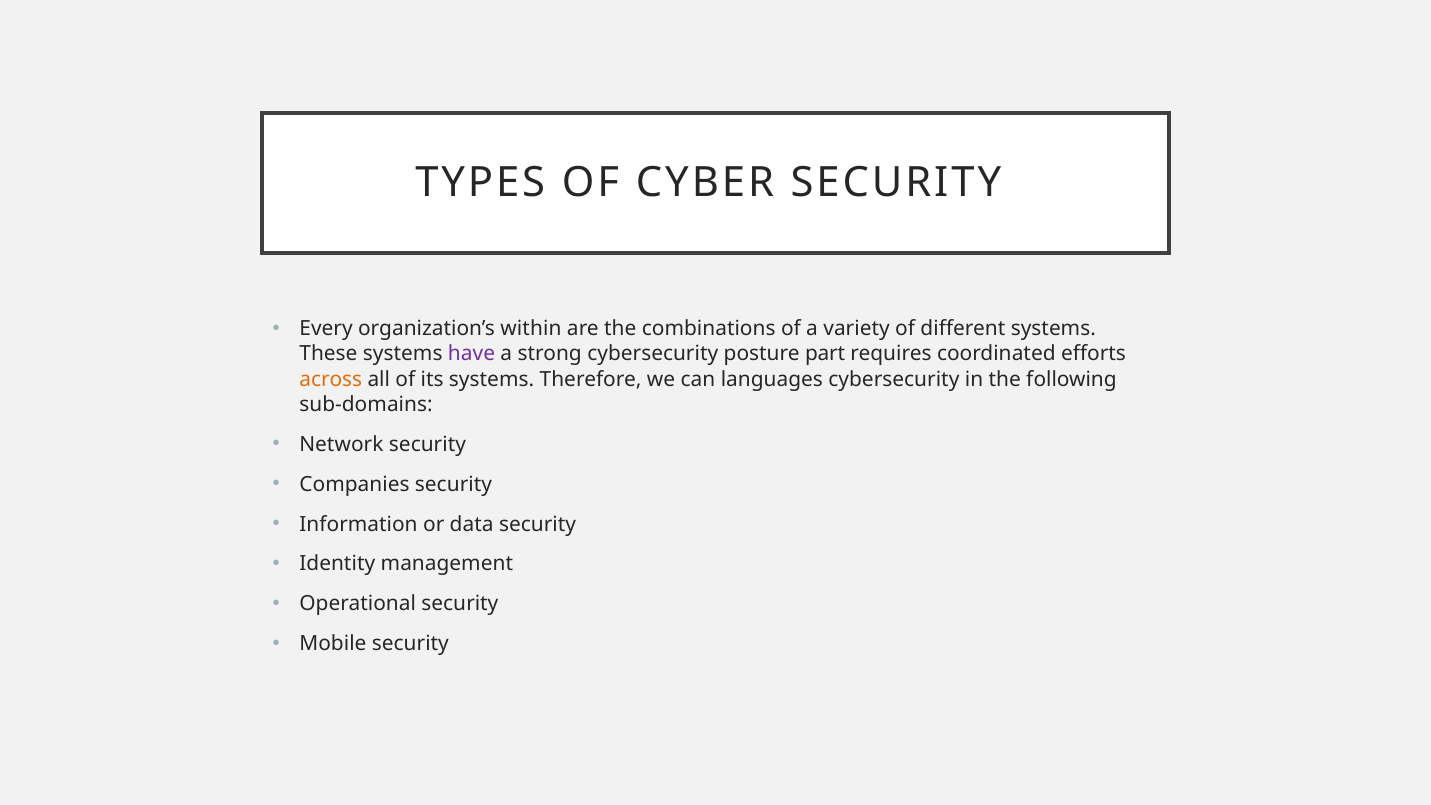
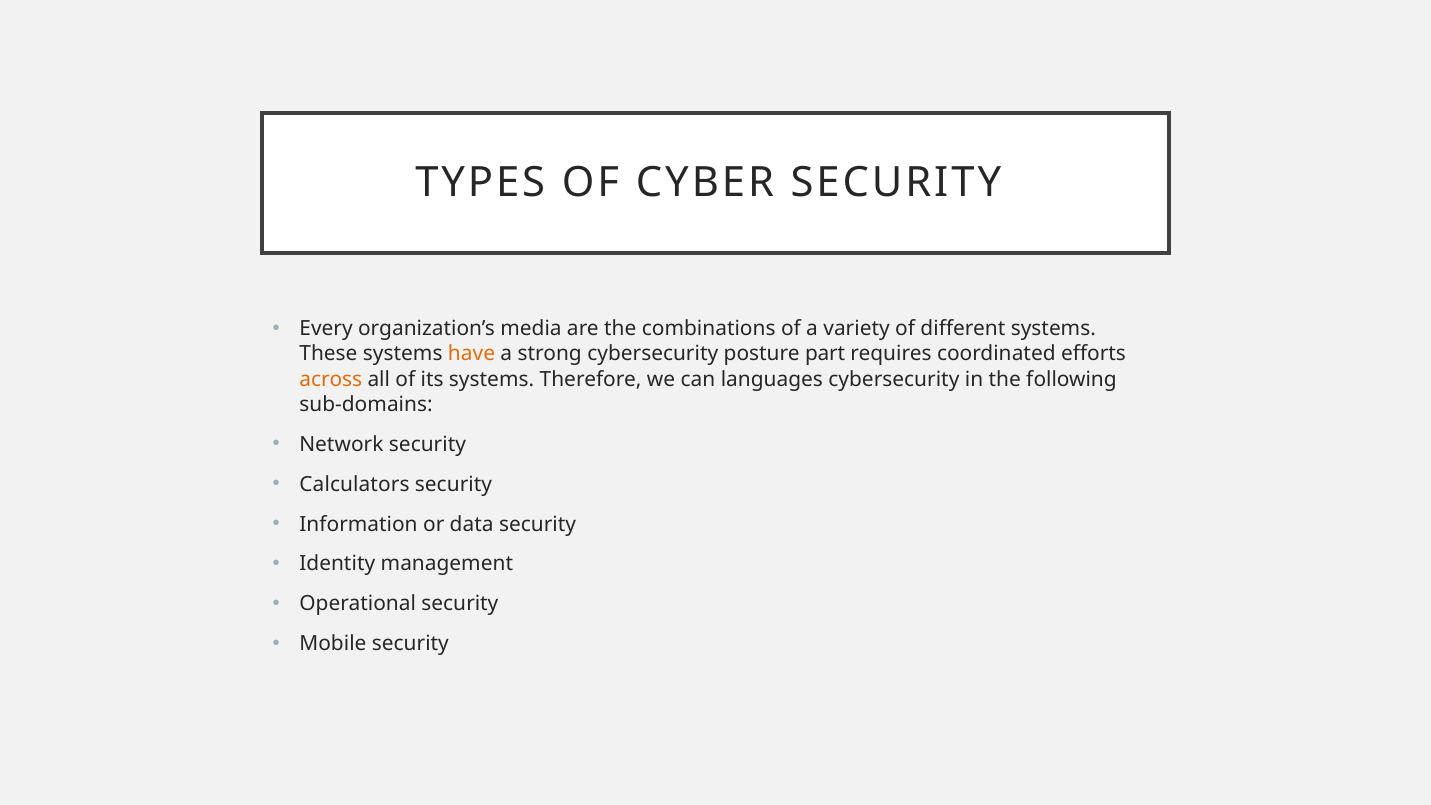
within: within -> media
have colour: purple -> orange
Companies: Companies -> Calculators
